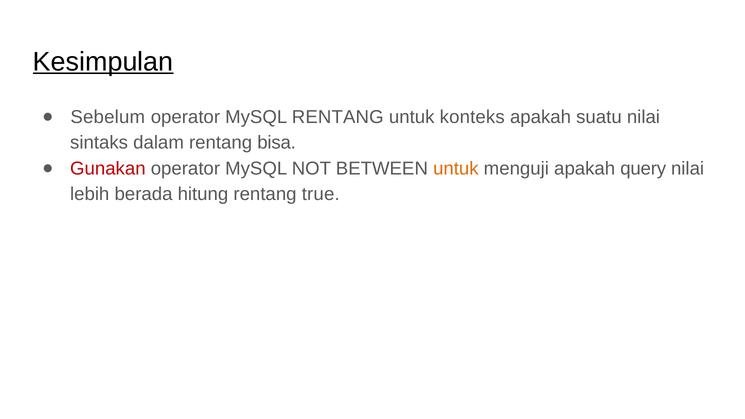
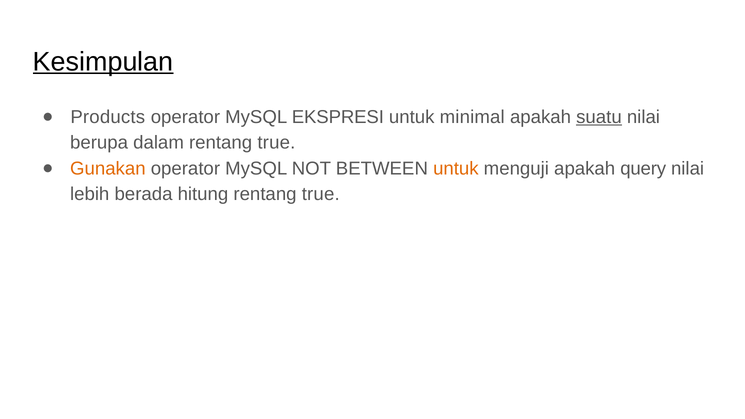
Sebelum: Sebelum -> Products
MySQL RENTANG: RENTANG -> EKSPRESI
konteks: konteks -> minimal
suatu underline: none -> present
sintaks: sintaks -> berupa
dalam rentang bisa: bisa -> true
Gunakan colour: red -> orange
